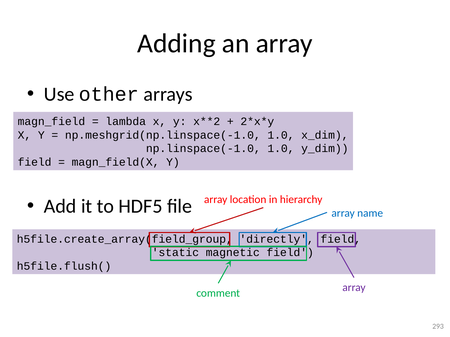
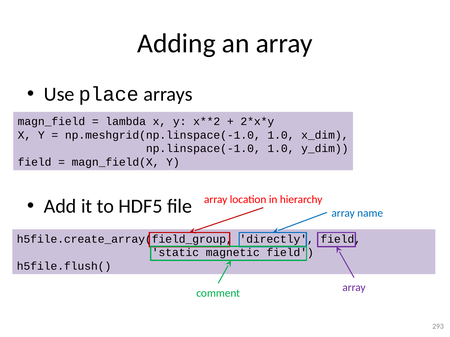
other: other -> place
